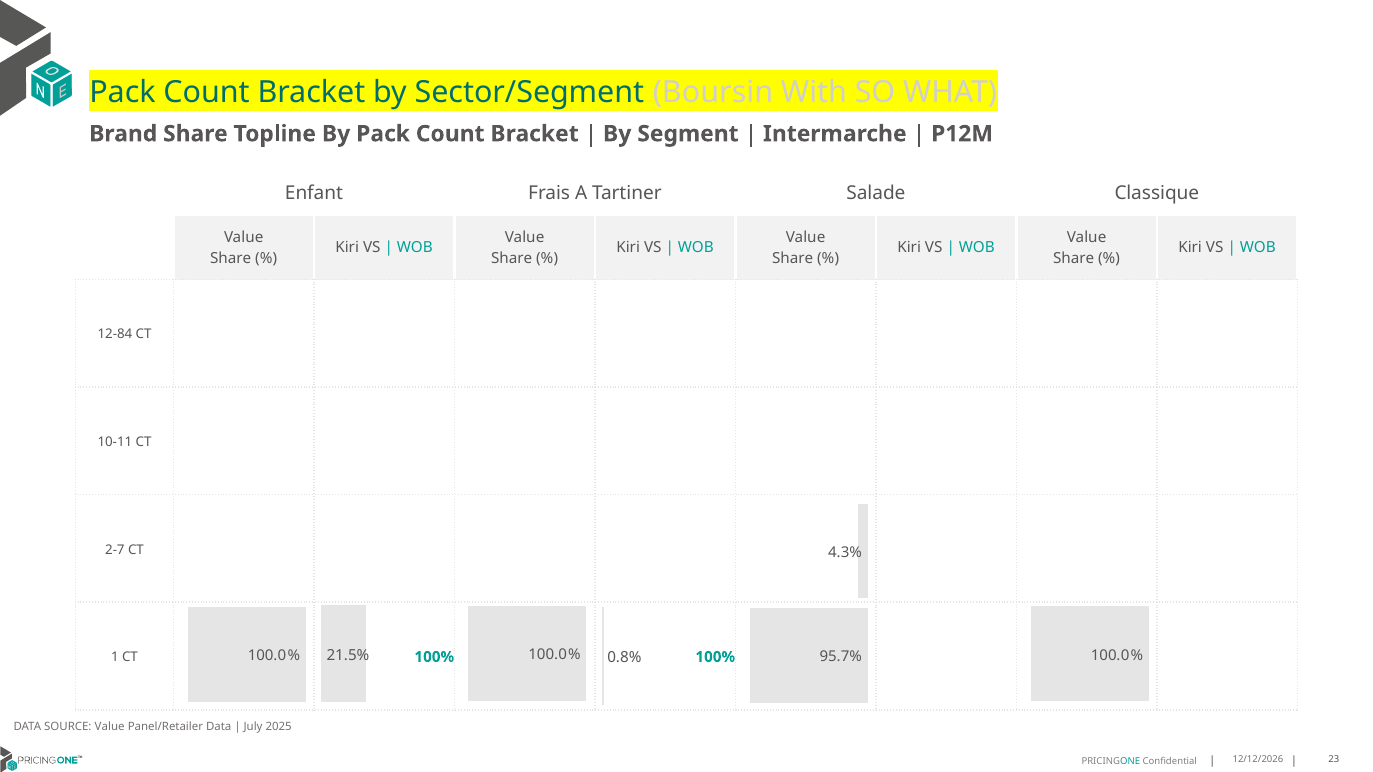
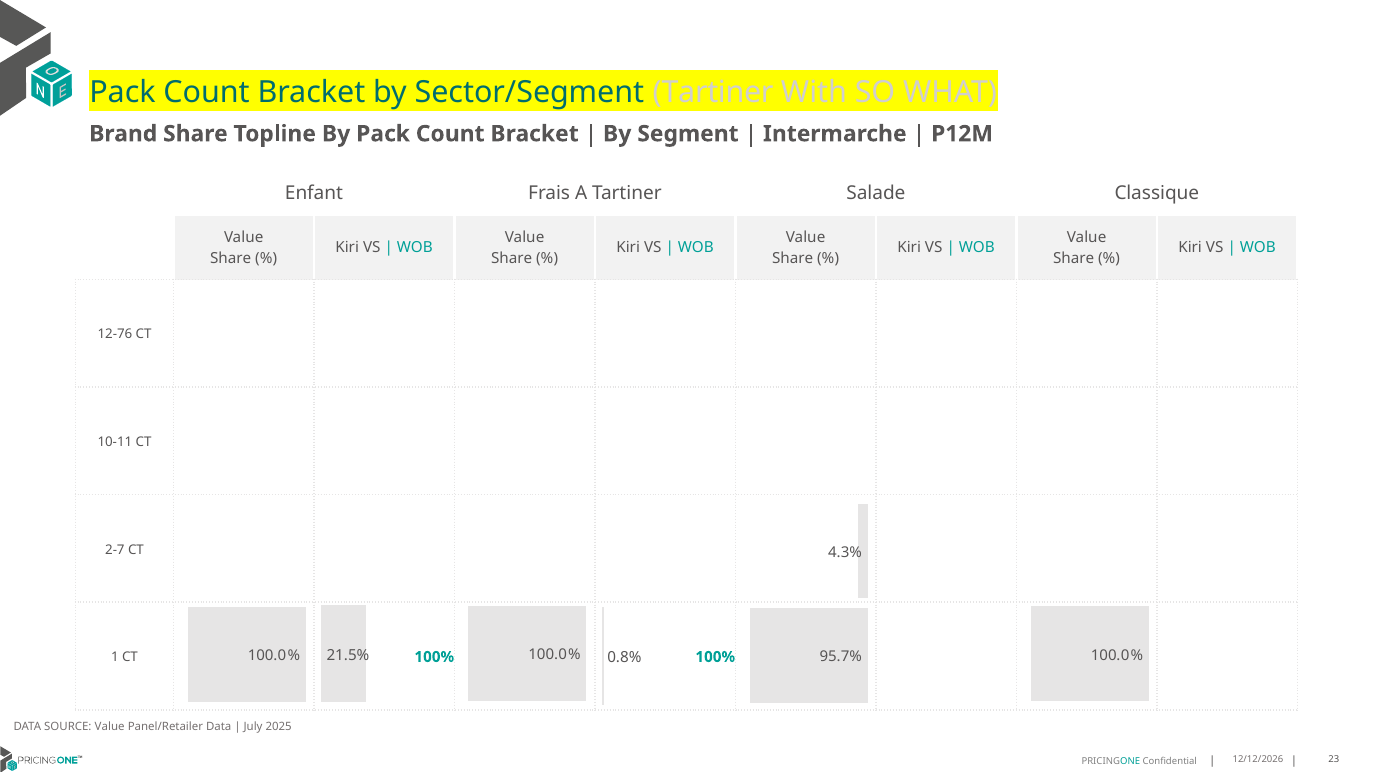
Sector/Segment Boursin: Boursin -> Tartiner
12-84: 12-84 -> 12-76
